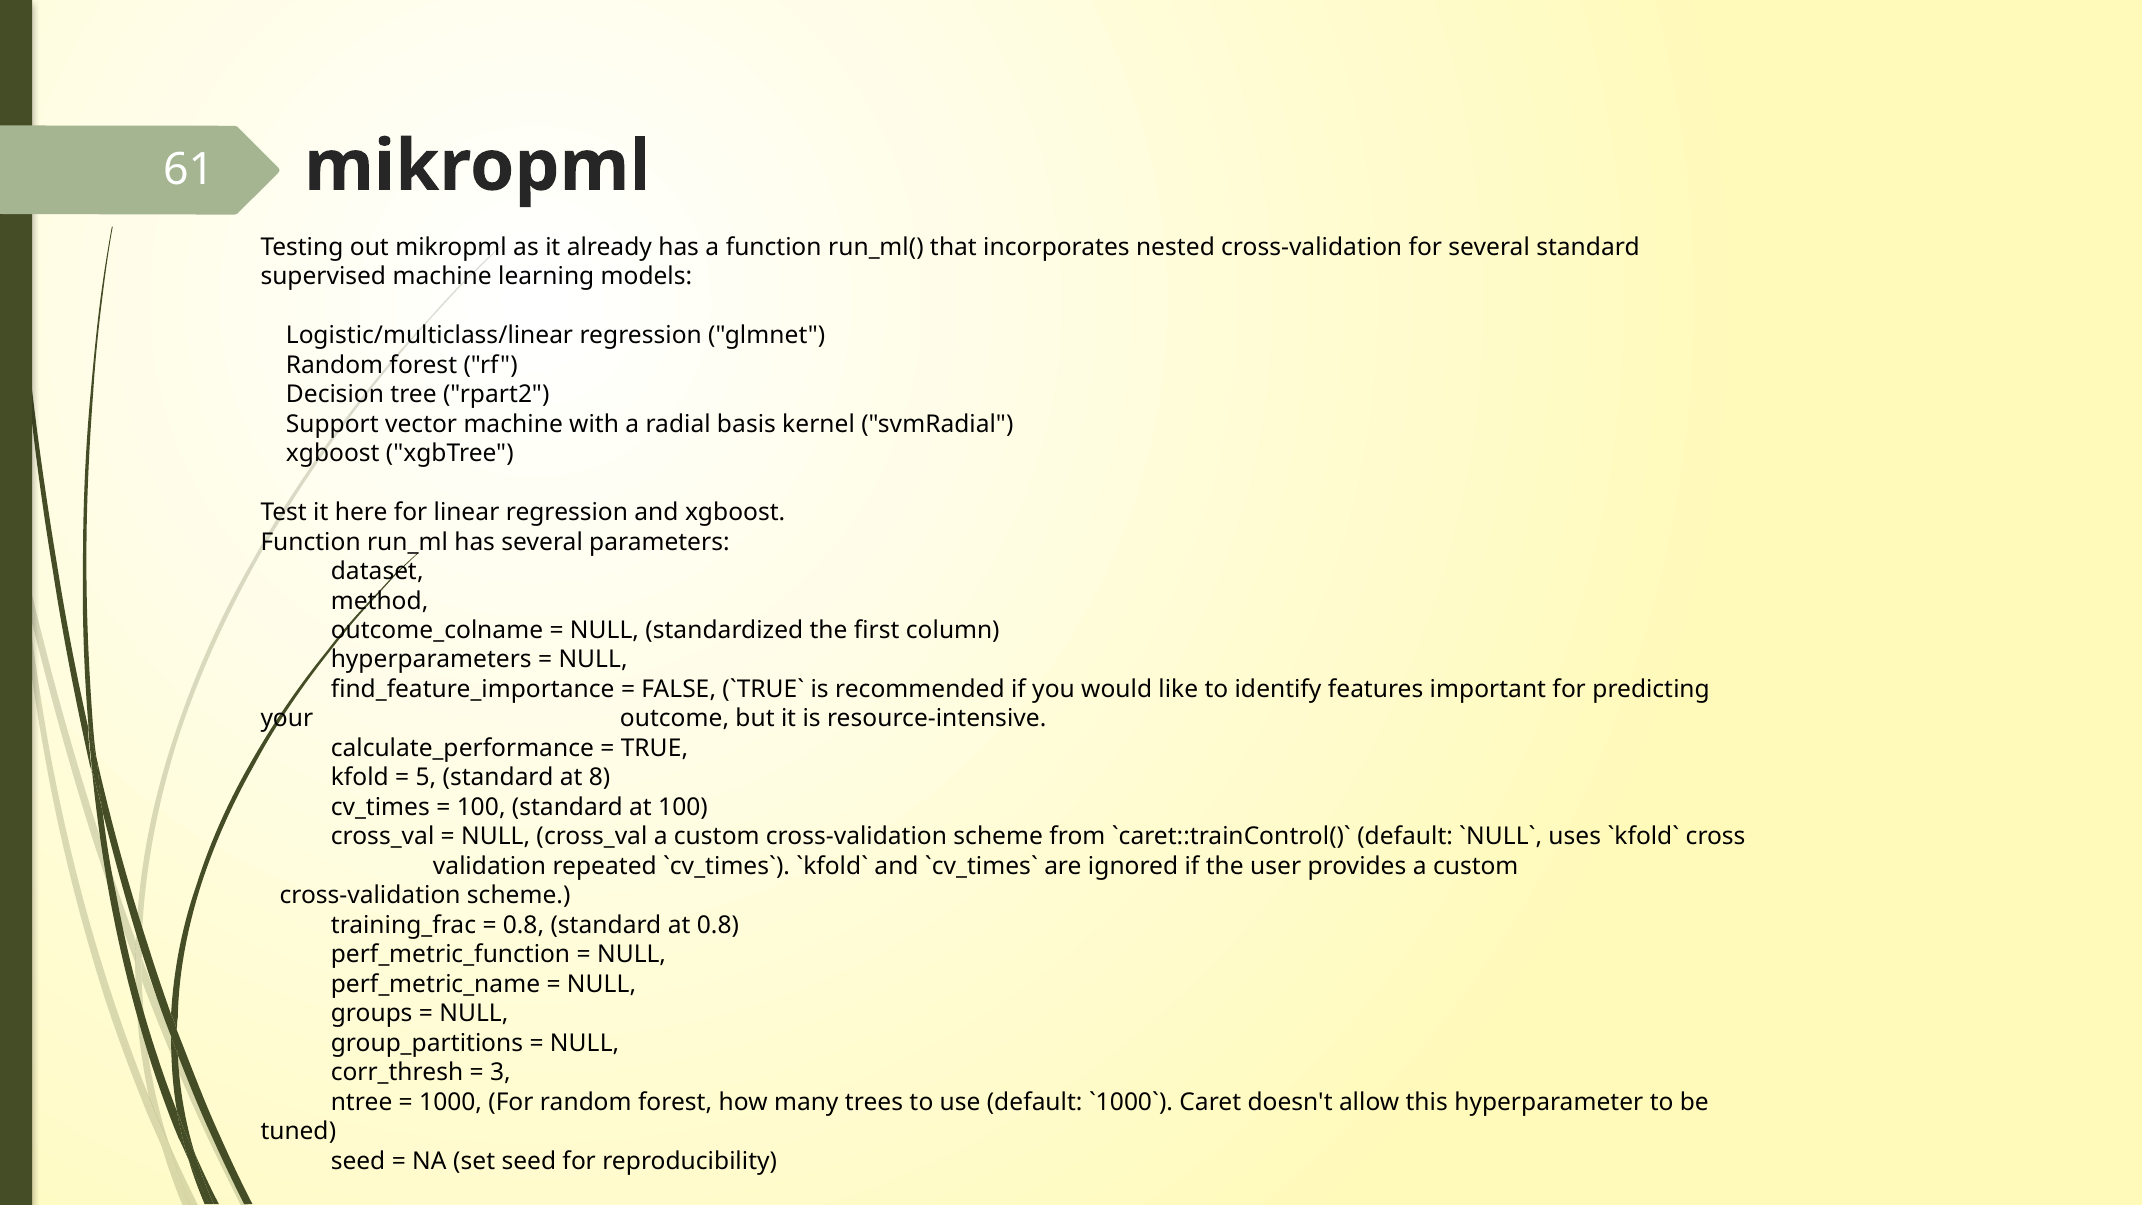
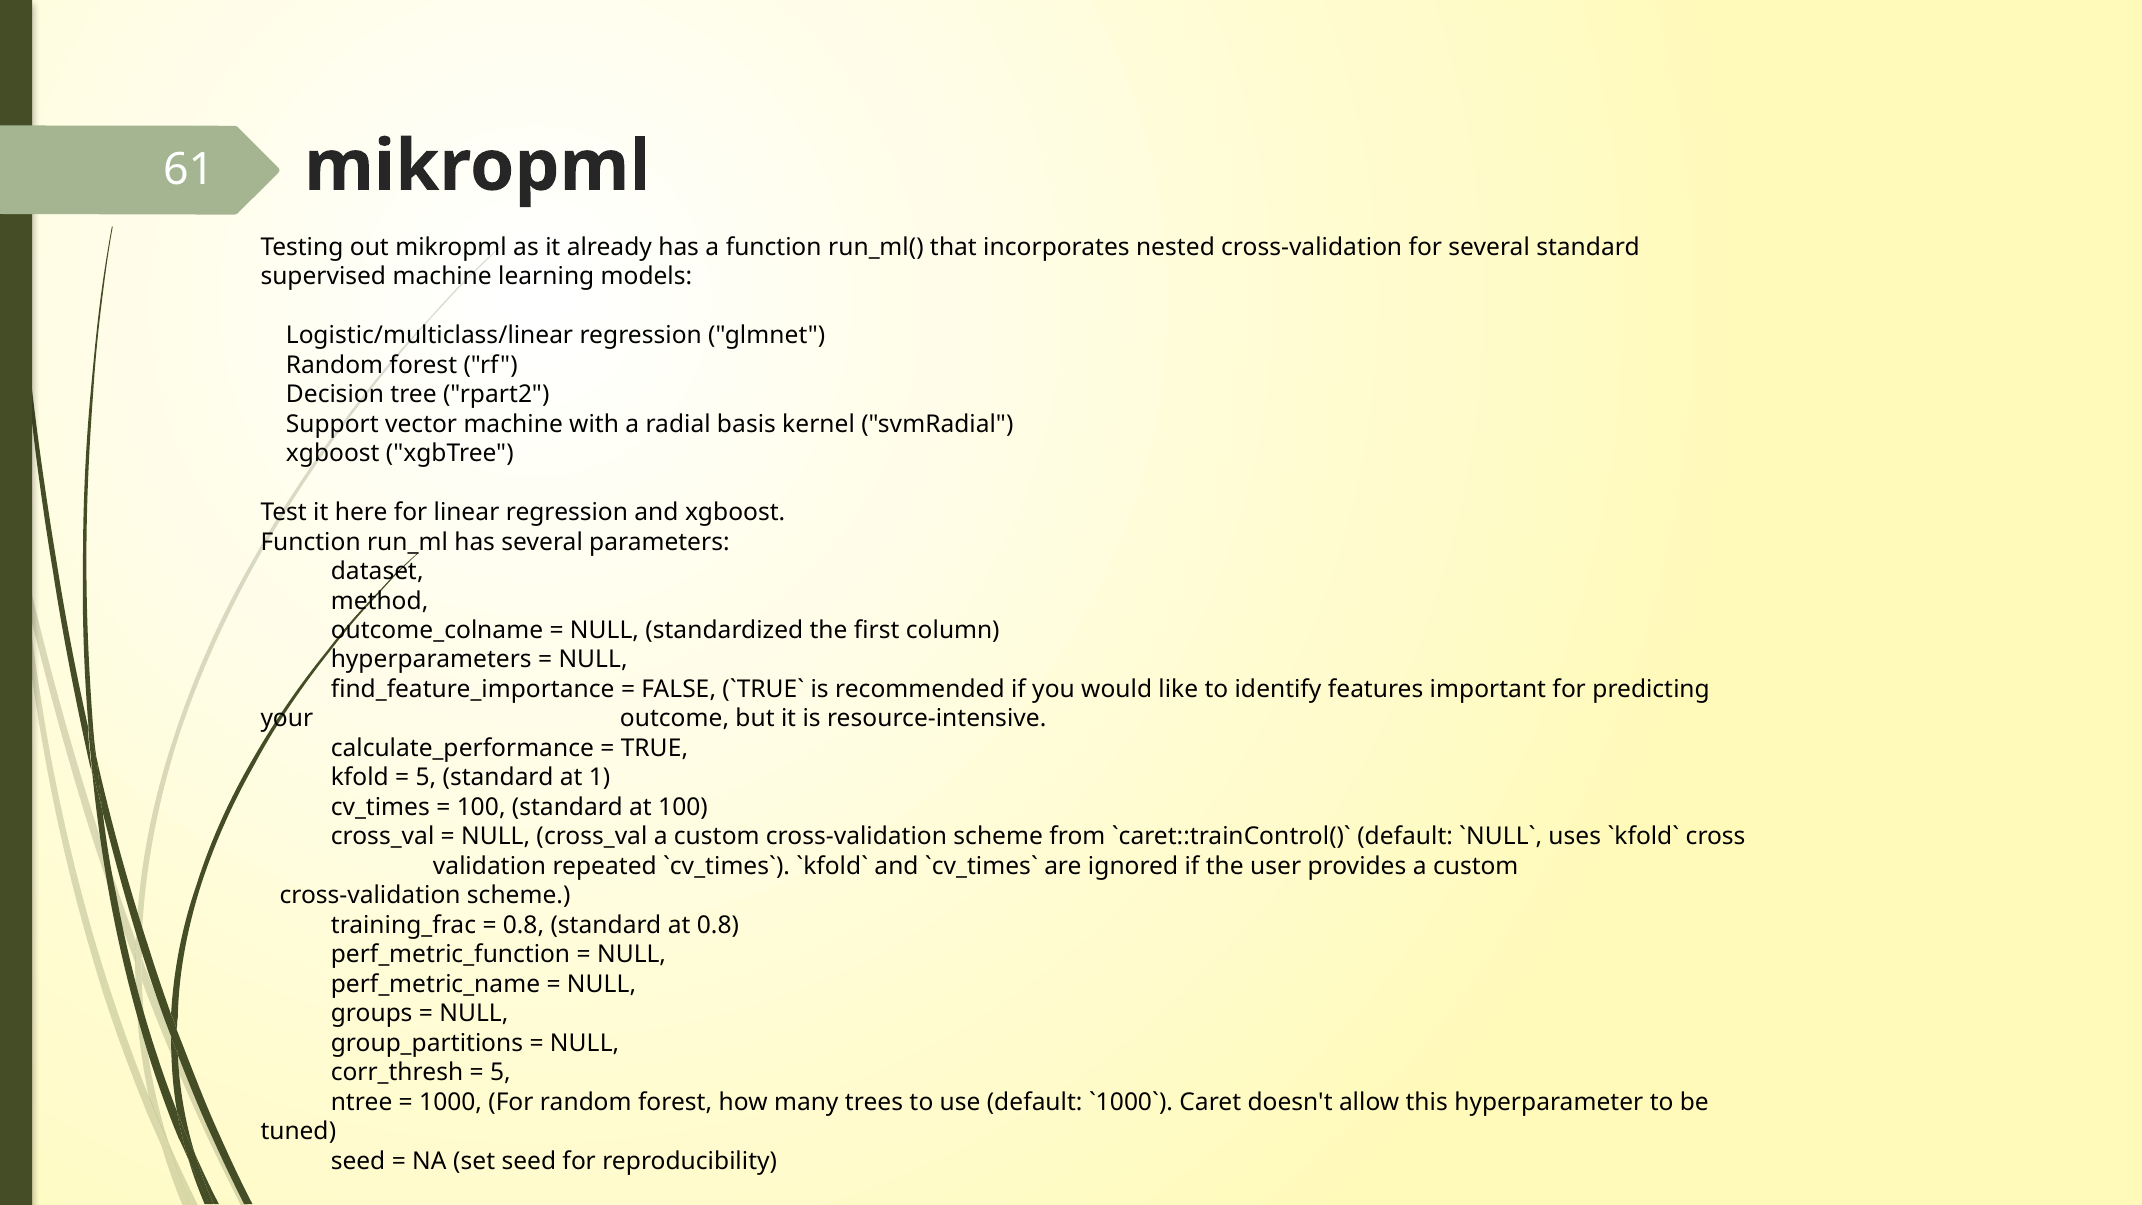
8: 8 -> 1
3 at (501, 1072): 3 -> 5
